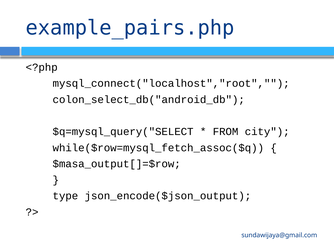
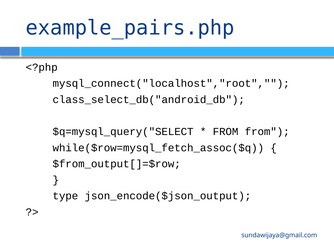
colon_select_db("android_db: colon_select_db("android_db -> class_select_db("android_db
FROM city: city -> from
$masa_output[]=$row: $masa_output[]=$row -> $from_output[]=$row
